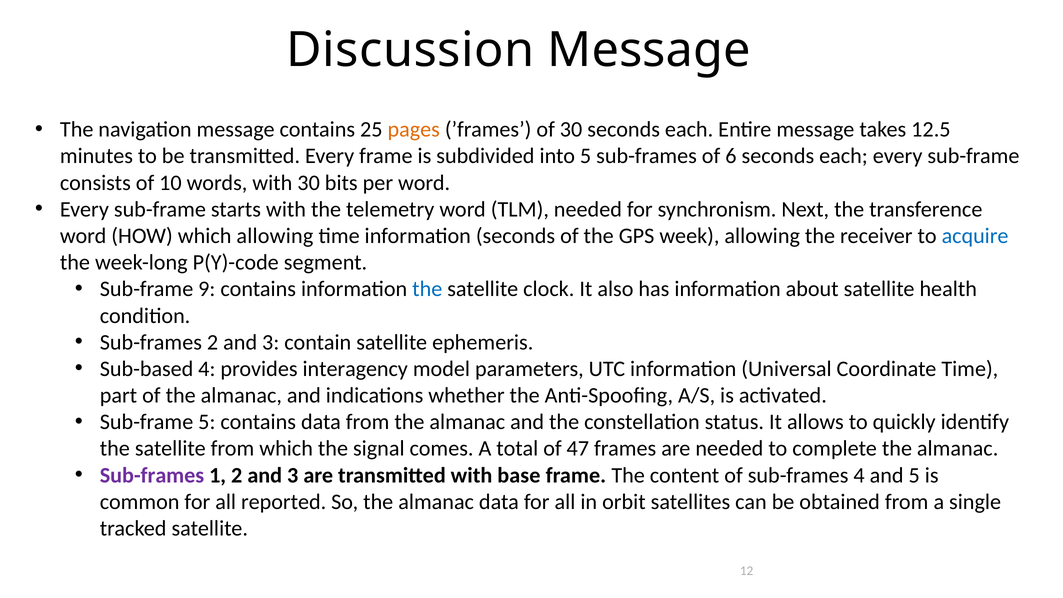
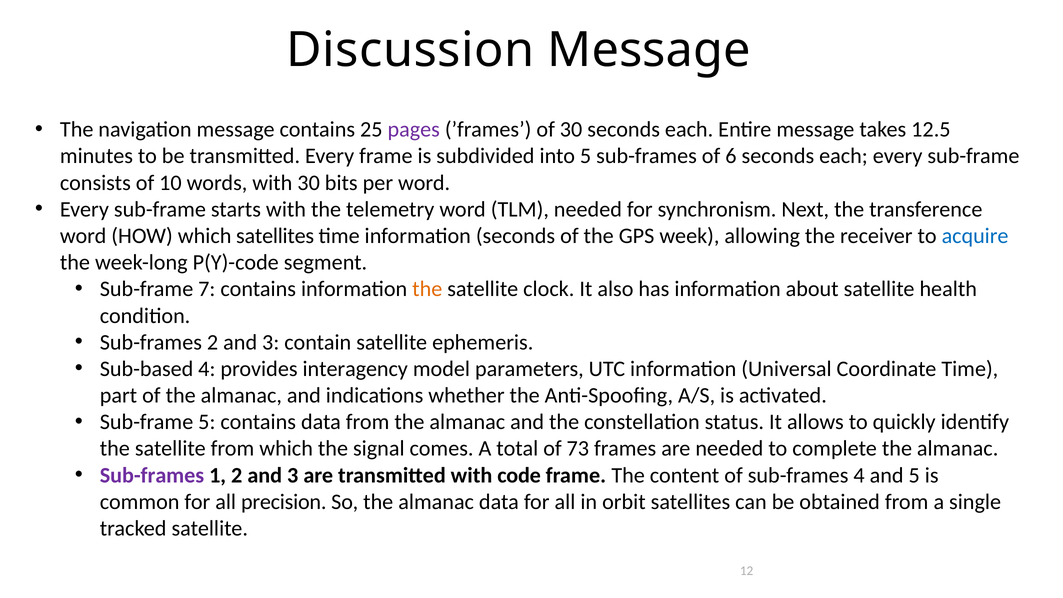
pages colour: orange -> purple
which allowing: allowing -> satellites
9: 9 -> 7
the at (427, 289) colour: blue -> orange
47: 47 -> 73
base: base -> code
reported: reported -> precision
